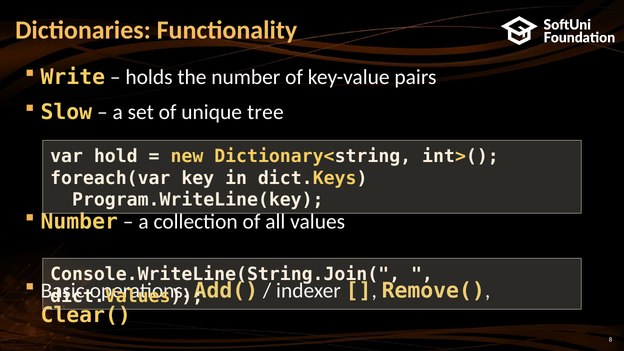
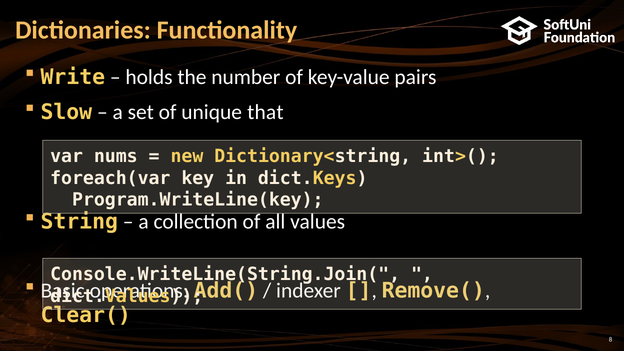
tree: tree -> that
hold: hold -> nums
Number at (79, 222): Number -> String
